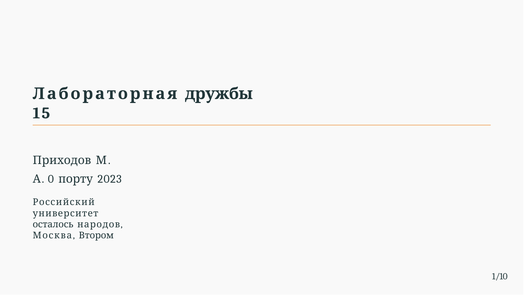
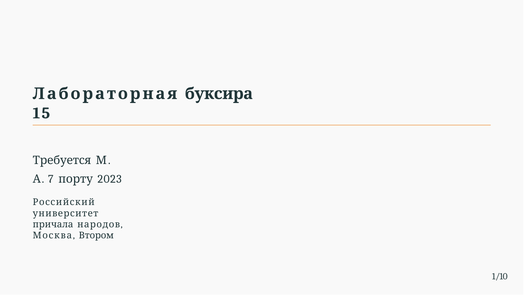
дружбы: дружбы -> буксира
Приходов: Приходов -> Требуется
0: 0 -> 7
осталось: осталось -> причала
